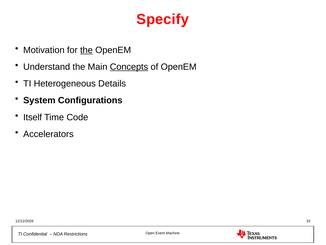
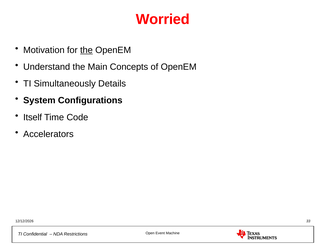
Specify: Specify -> Worried
Concepts underline: present -> none
Heterogeneous: Heterogeneous -> Simultaneously
